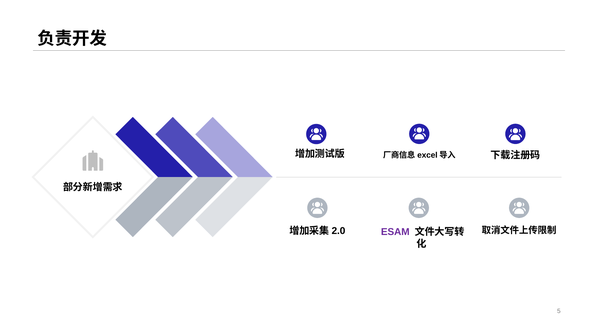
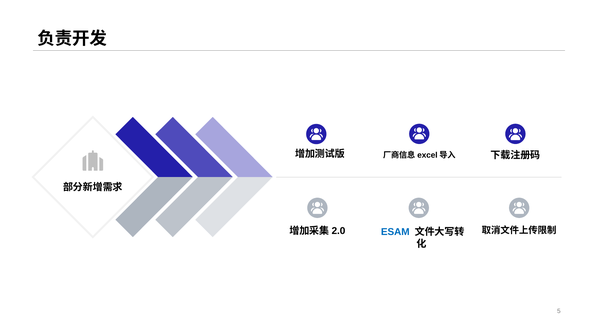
ESAM colour: purple -> blue
